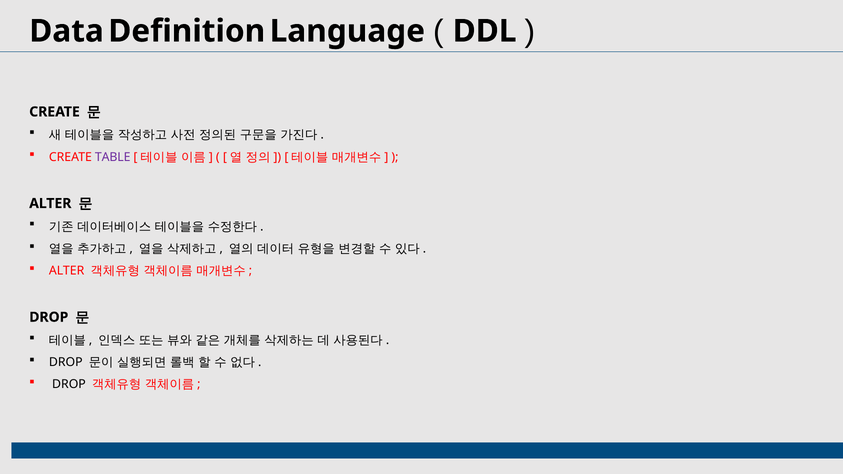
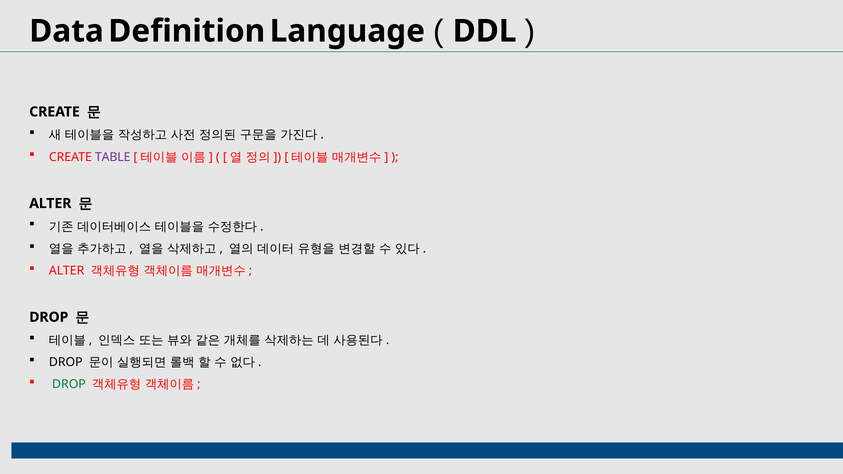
DROP at (69, 385) colour: black -> green
